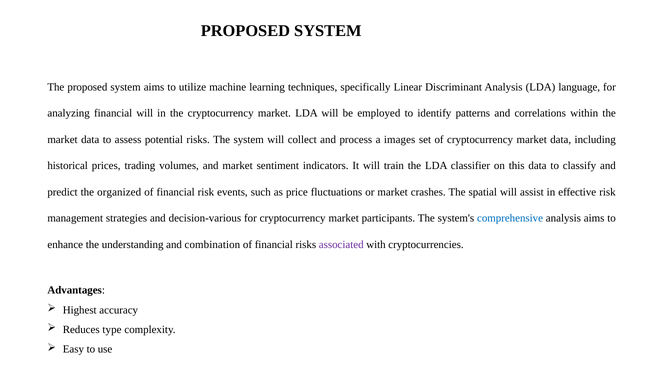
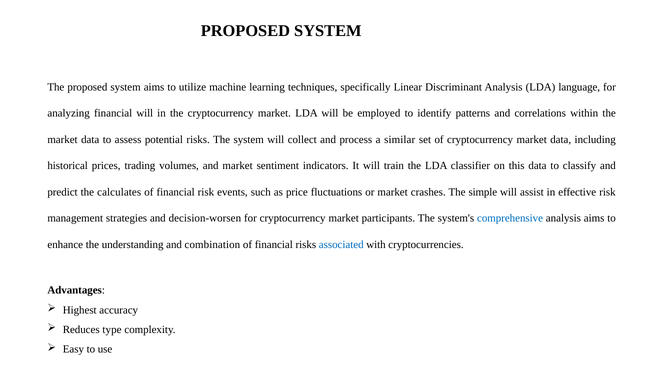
images: images -> similar
organized: organized -> calculates
spatial: spatial -> simple
decision-various: decision-various -> decision-worsen
associated colour: purple -> blue
